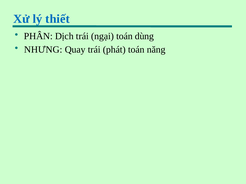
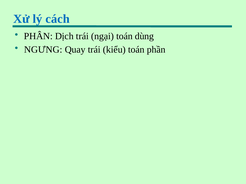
thiết: thiết -> cách
NHƯNG: NHƯNG -> NGƯNG
phát: phát -> kiểu
năng: năng -> phần
